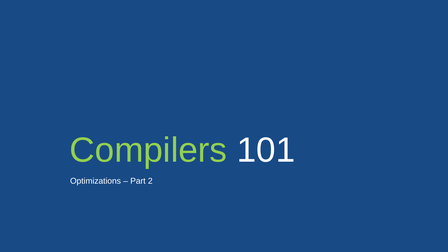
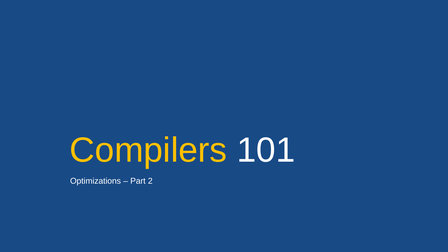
Compilers colour: light green -> yellow
